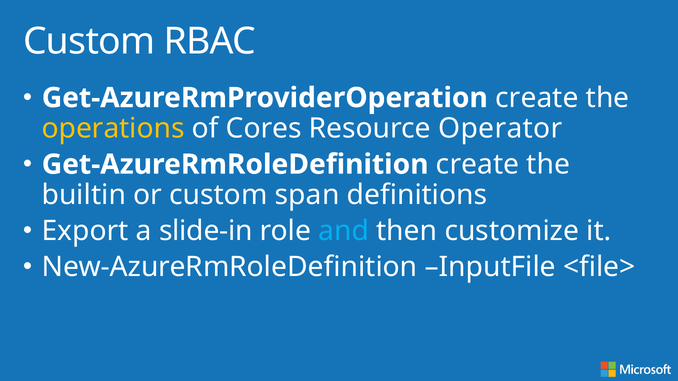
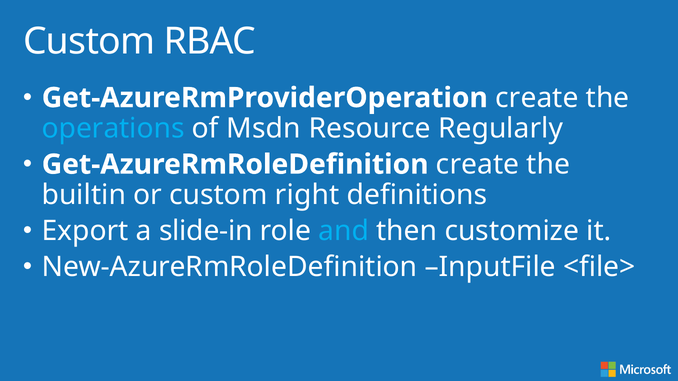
operations colour: yellow -> light blue
Cores: Cores -> Msdn
Operator: Operator -> Regularly
span: span -> right
